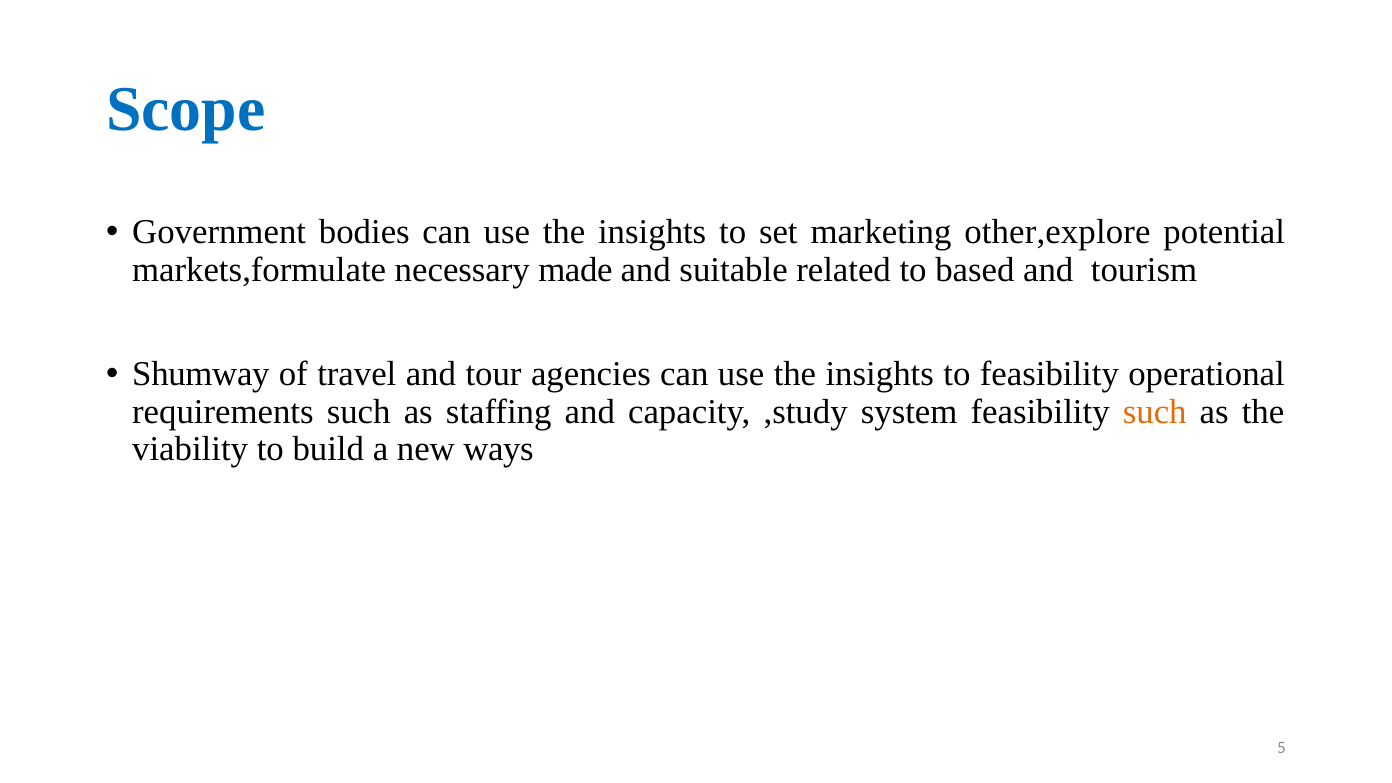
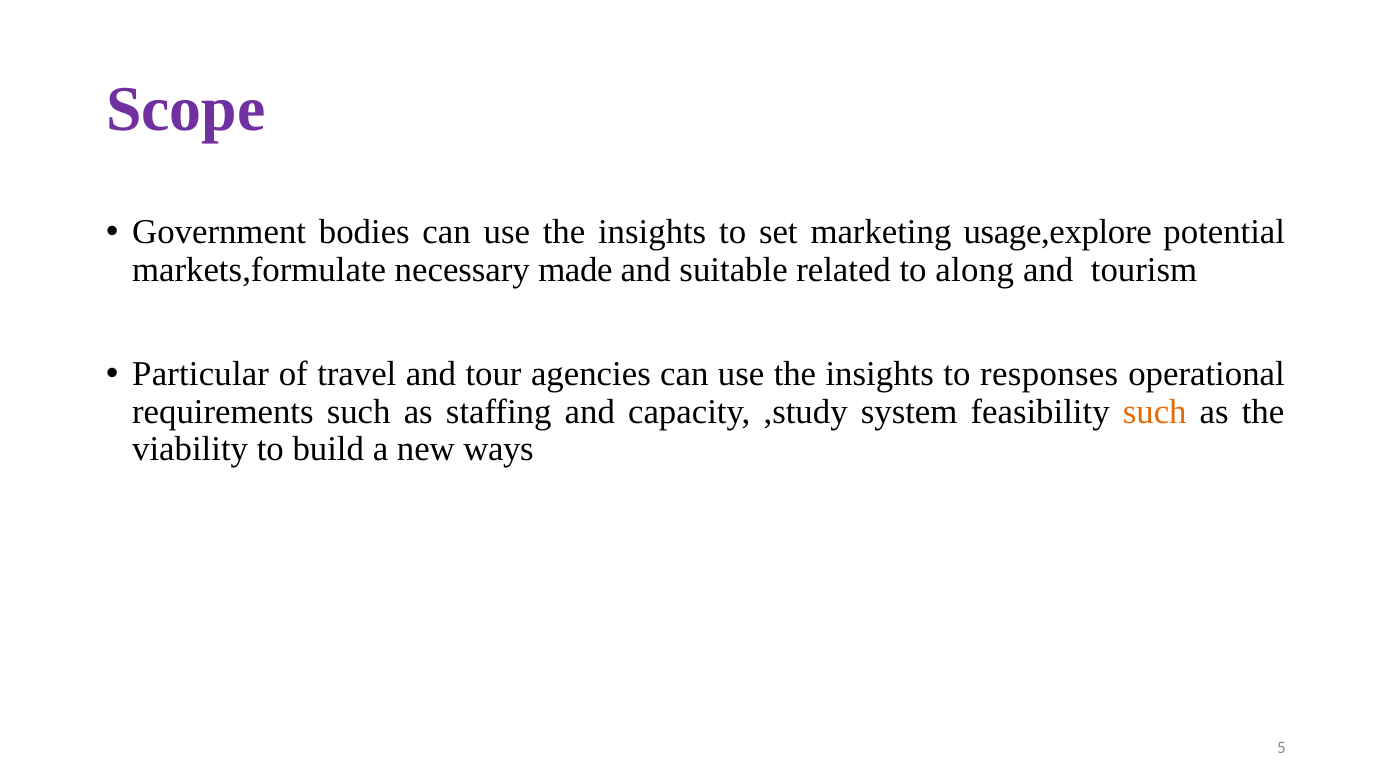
Scope colour: blue -> purple
other,explore: other,explore -> usage,explore
based: based -> along
Shumway: Shumway -> Particular
to feasibility: feasibility -> responses
